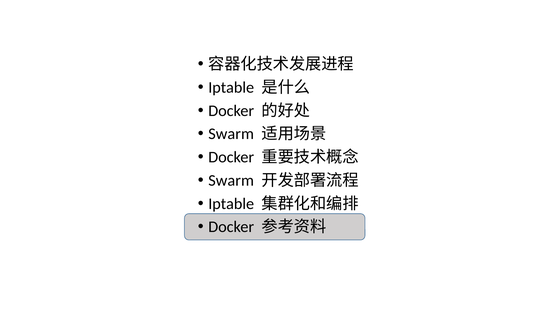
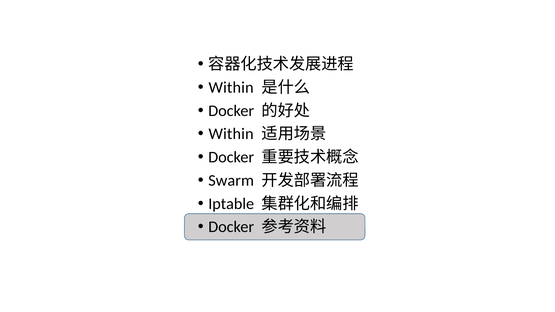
Iptable at (231, 87): Iptable -> Within
Swarm at (231, 134): Swarm -> Within
